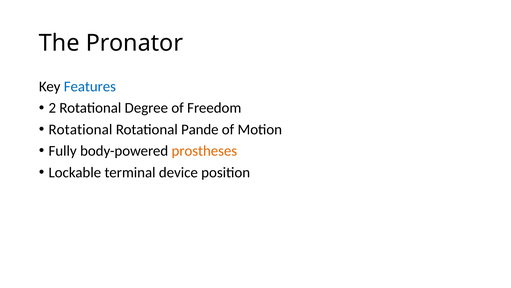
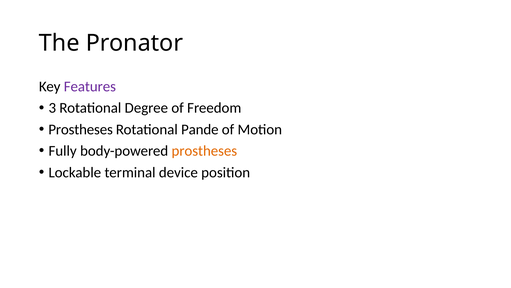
Features colour: blue -> purple
2: 2 -> 3
Rotational at (80, 129): Rotational -> Prostheses
